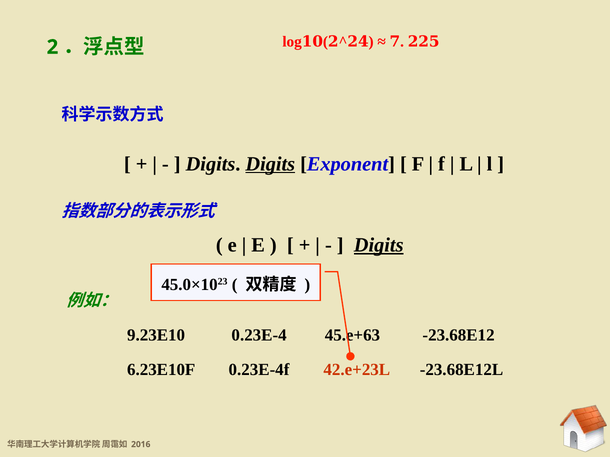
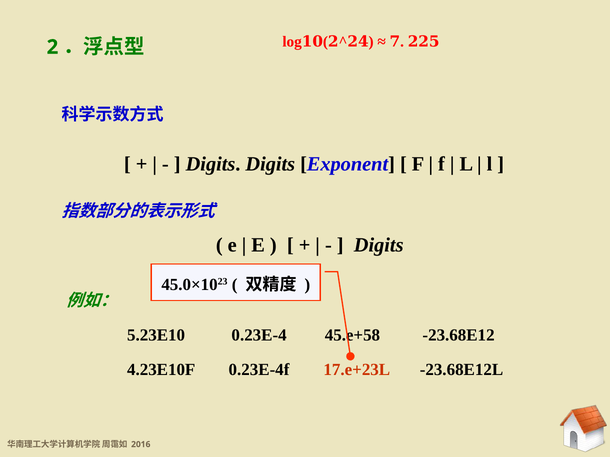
Digits at (270, 164) underline: present -> none
Digits at (379, 245) underline: present -> none
9.23E10: 9.23E10 -> 5.23E10
45.e+63: 45.e+63 -> 45.e+58
6.23E10F: 6.23E10F -> 4.23E10F
42.e+23L: 42.e+23L -> 17.e+23L
